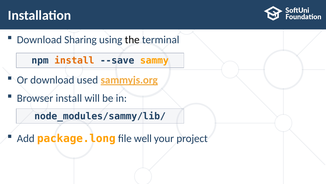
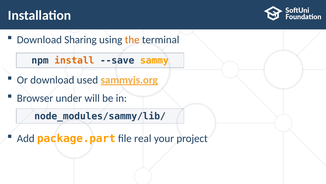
the colour: black -> orange
Browser install: install -> under
package.long: package.long -> package.part
well: well -> real
